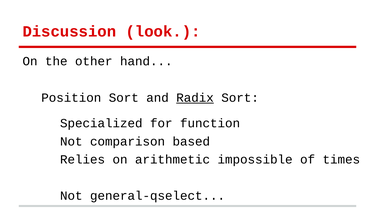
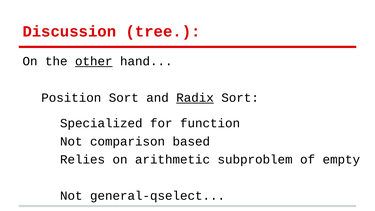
look: look -> tree
other underline: none -> present
impossible: impossible -> subproblem
times: times -> empty
